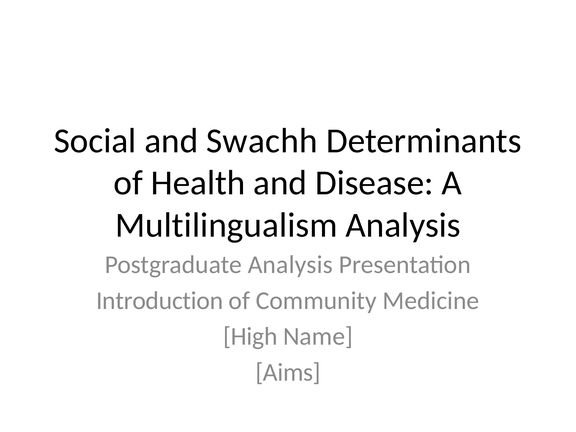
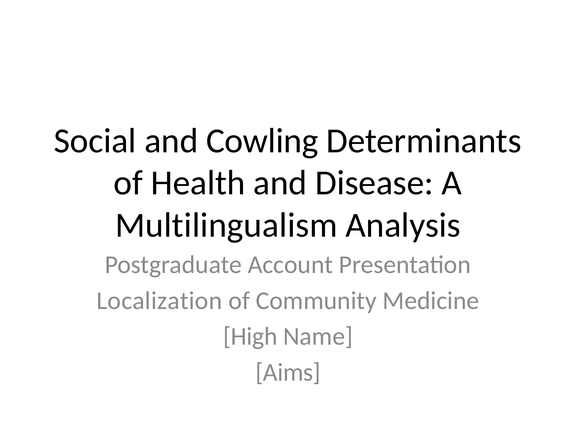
Swachh: Swachh -> Cowling
Postgraduate Analysis: Analysis -> Account
Introduction: Introduction -> Localization
